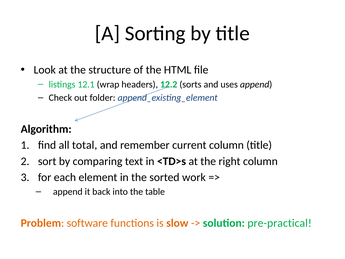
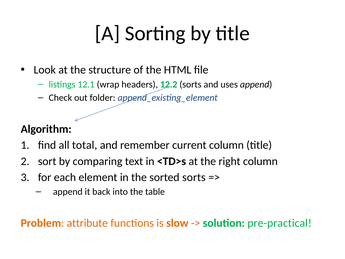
sorted work: work -> sorts
software: software -> attribute
